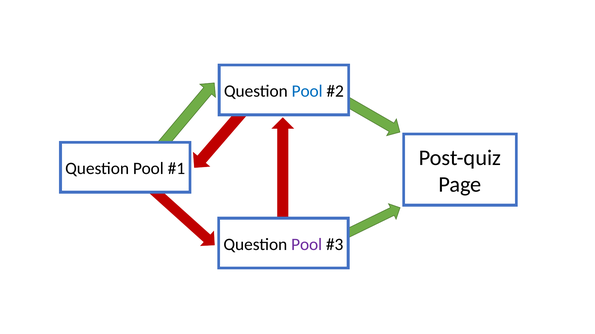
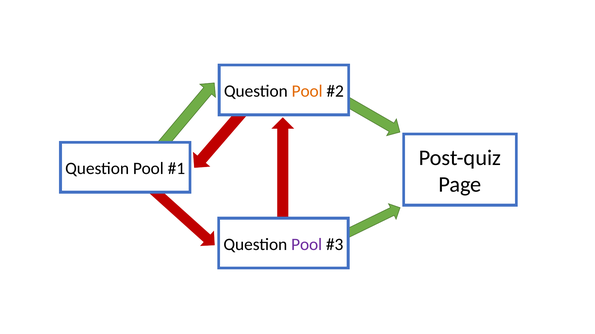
Pool at (307, 91) colour: blue -> orange
